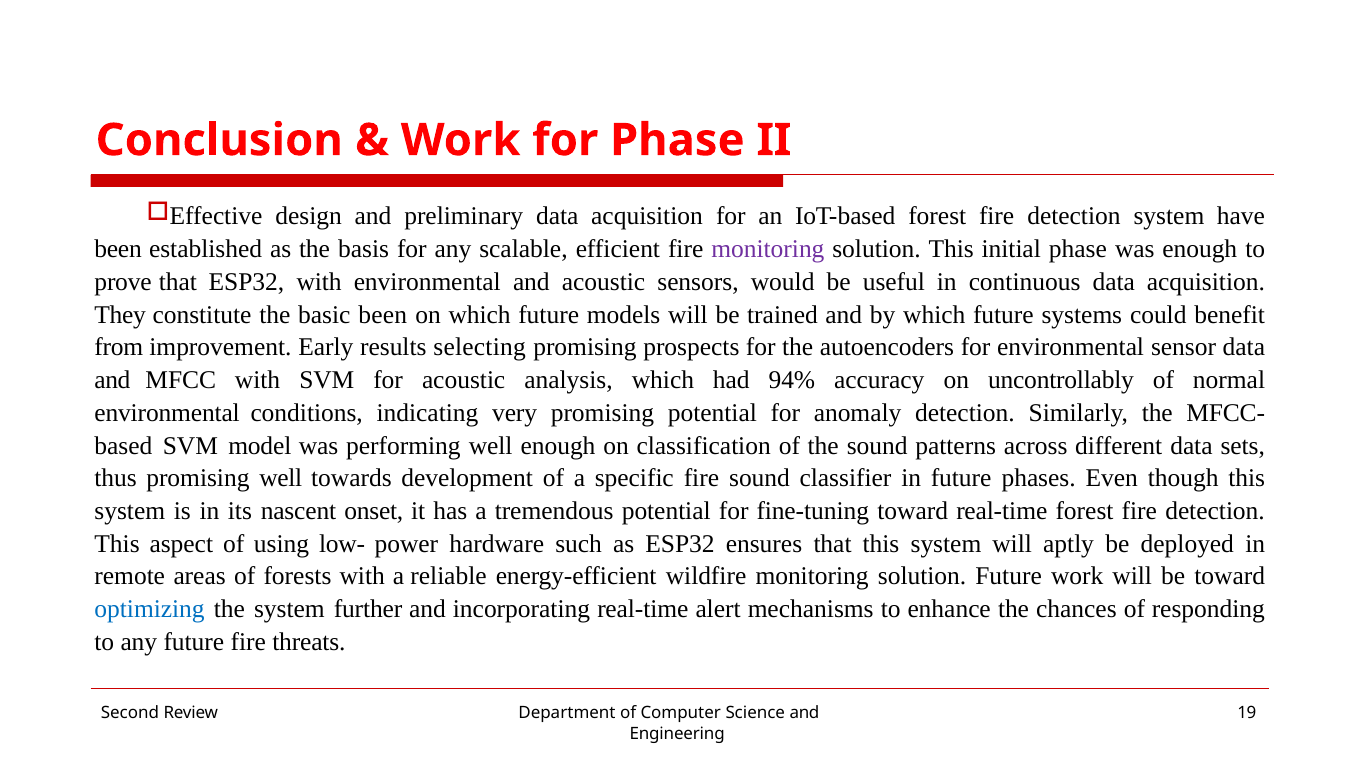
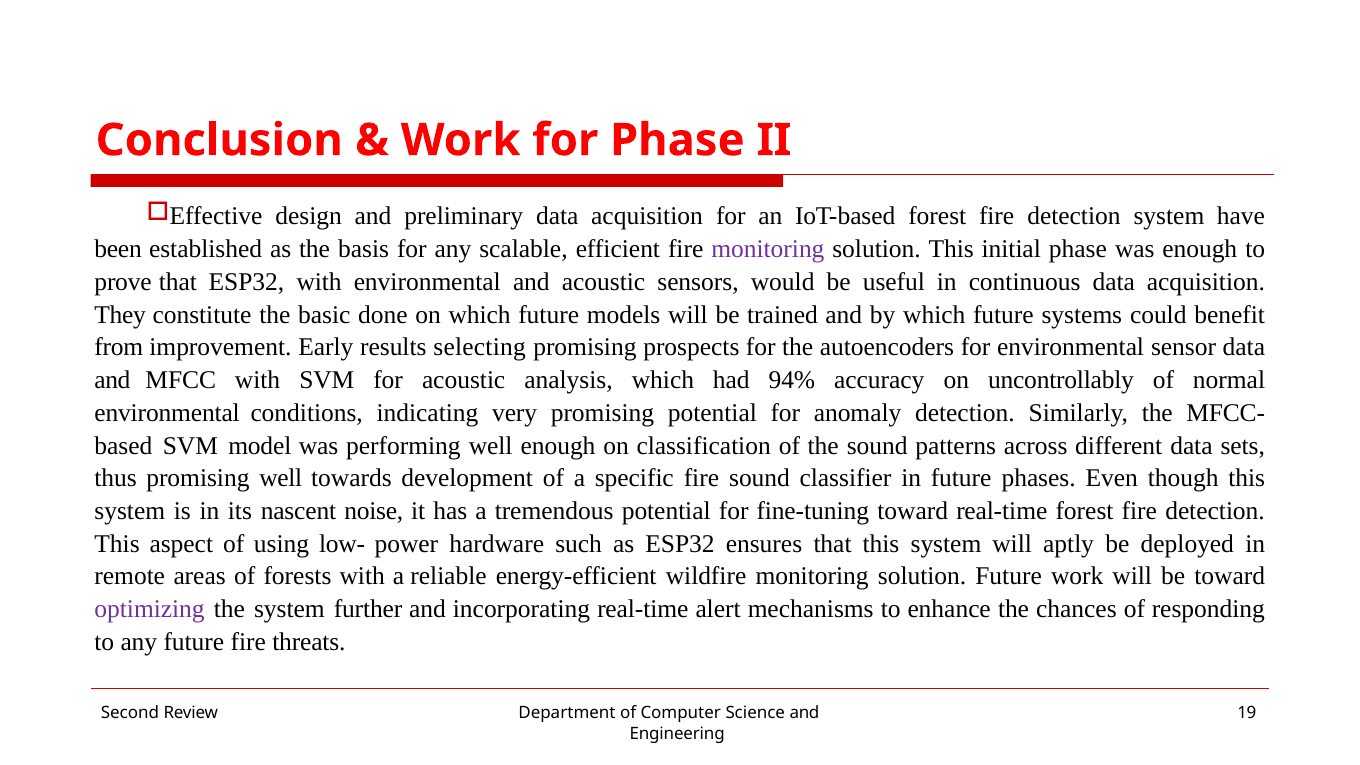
basic been: been -> done
onset: onset -> noise
optimizing colour: blue -> purple
